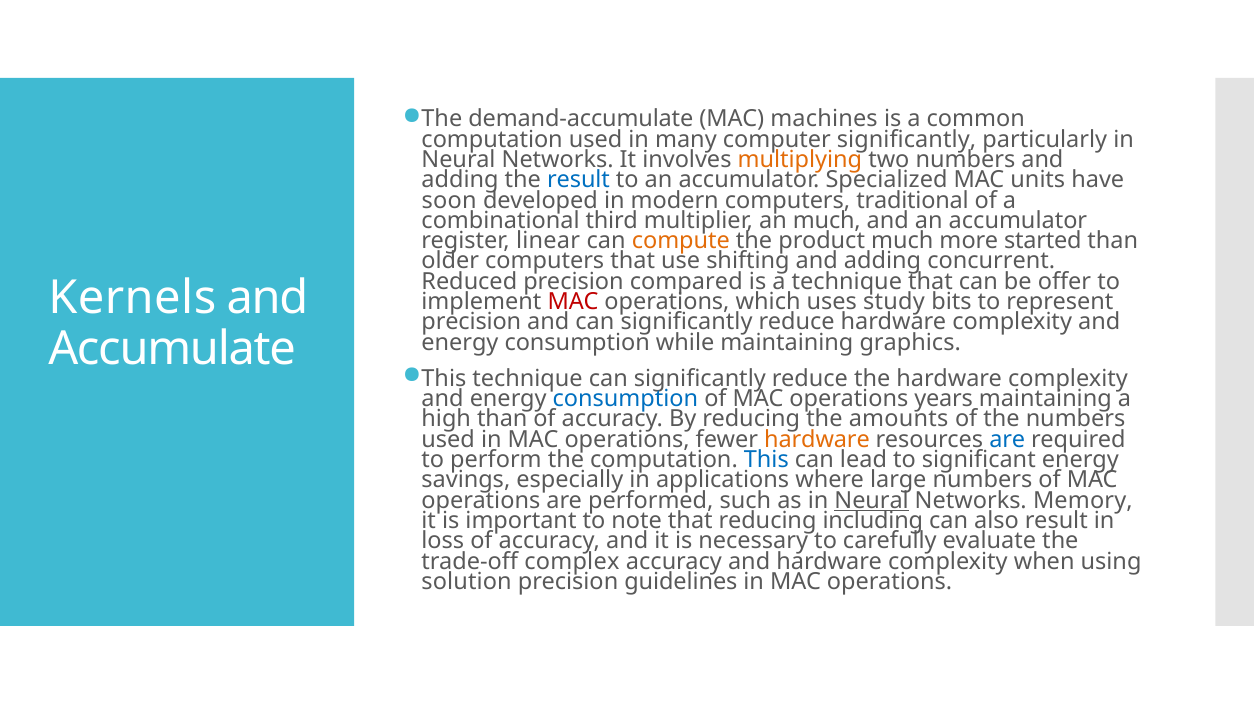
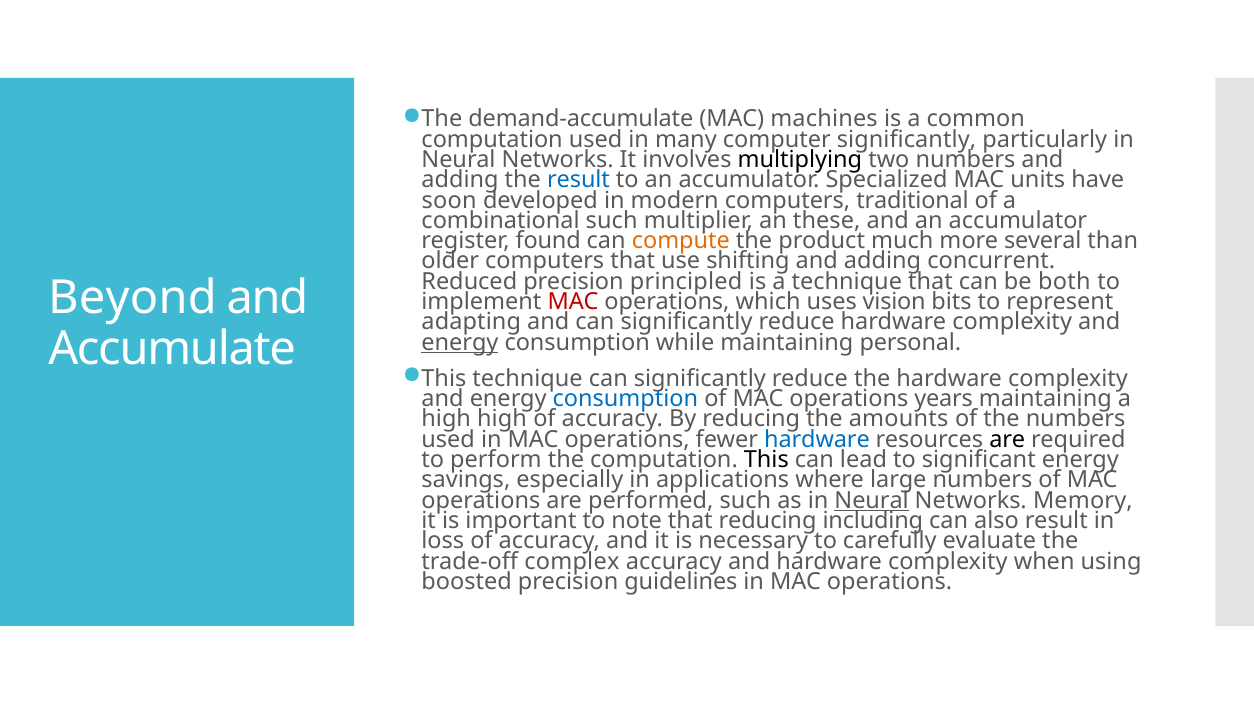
multiplying colour: orange -> black
combinational third: third -> such
an much: much -> these
linear: linear -> found
started: started -> several
compared: compared -> principled
offer: offer -> both
Kernels: Kernels -> Beyond
study: study -> vision
precision at (471, 322): precision -> adapting
energy at (460, 343) underline: none -> present
graphics: graphics -> personal
high than: than -> high
hardware at (817, 440) colour: orange -> blue
are at (1007, 440) colour: blue -> black
This at (766, 460) colour: blue -> black
solution: solution -> boosted
